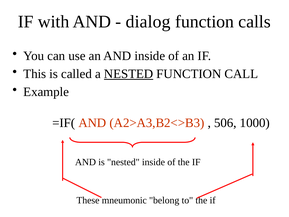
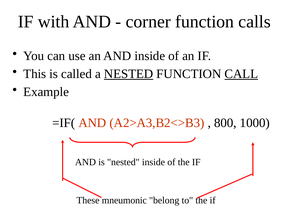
dialog: dialog -> corner
CALL underline: none -> present
506: 506 -> 800
